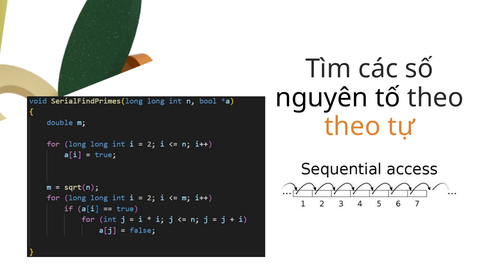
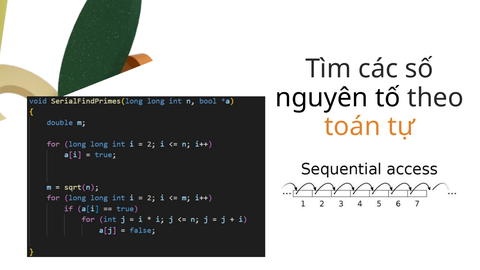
theo at (352, 127): theo -> toán
